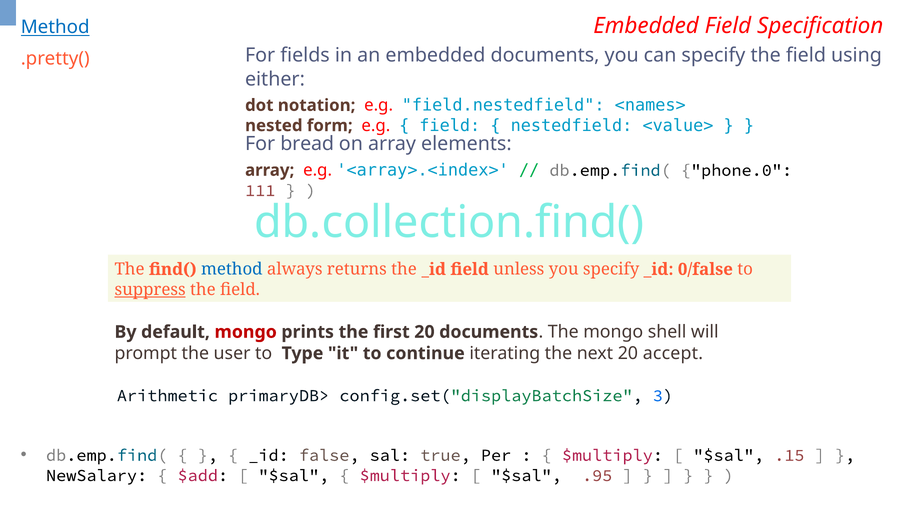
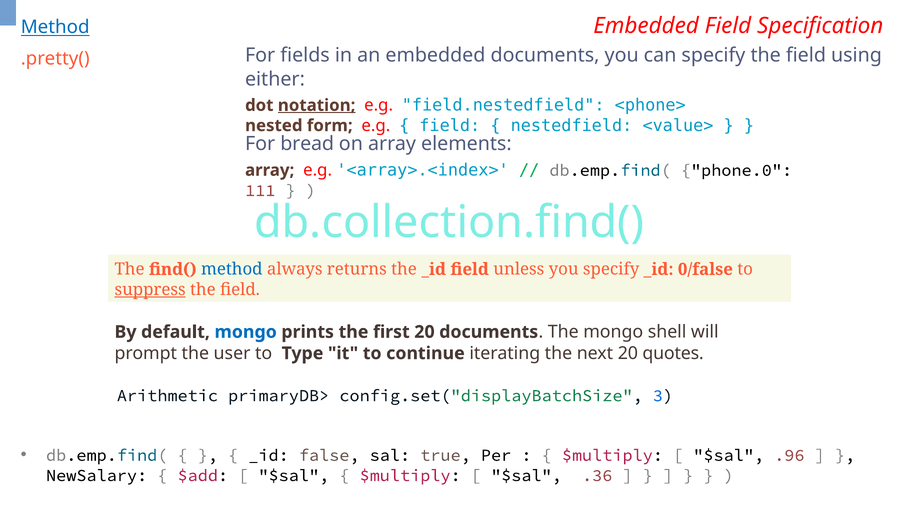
notation underline: none -> present
<names>: <names> -> <phone>
mongo at (246, 332) colour: red -> blue
accept: accept -> quotes
.15: .15 -> .96
.95: .95 -> .36
